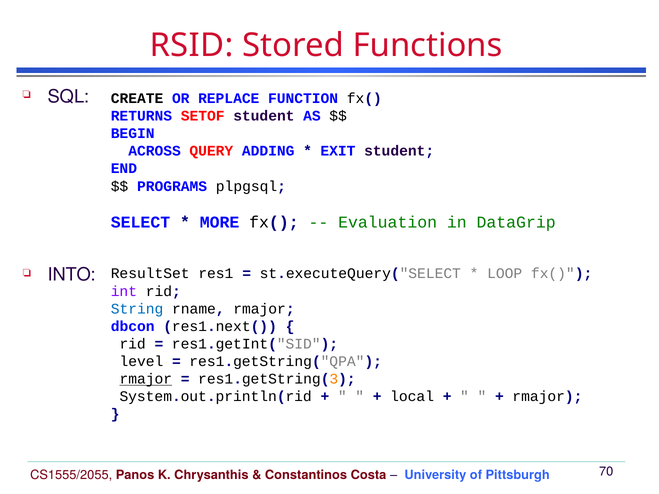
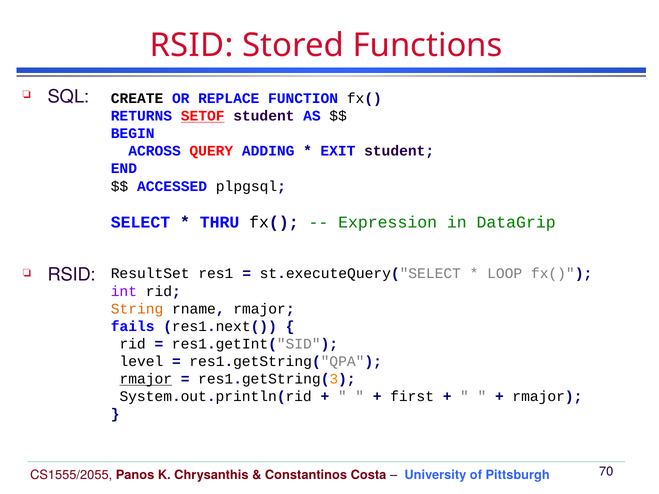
SETOF underline: none -> present
PROGRAMS: PROGRAMS -> ACCESSED
MORE: MORE -> THRU
Evaluation: Evaluation -> Expression
INTO at (72, 275): INTO -> RSID
String colour: blue -> orange
dbcon: dbcon -> fails
local: local -> first
